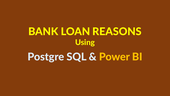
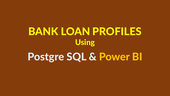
REASONS: REASONS -> PROFILES
